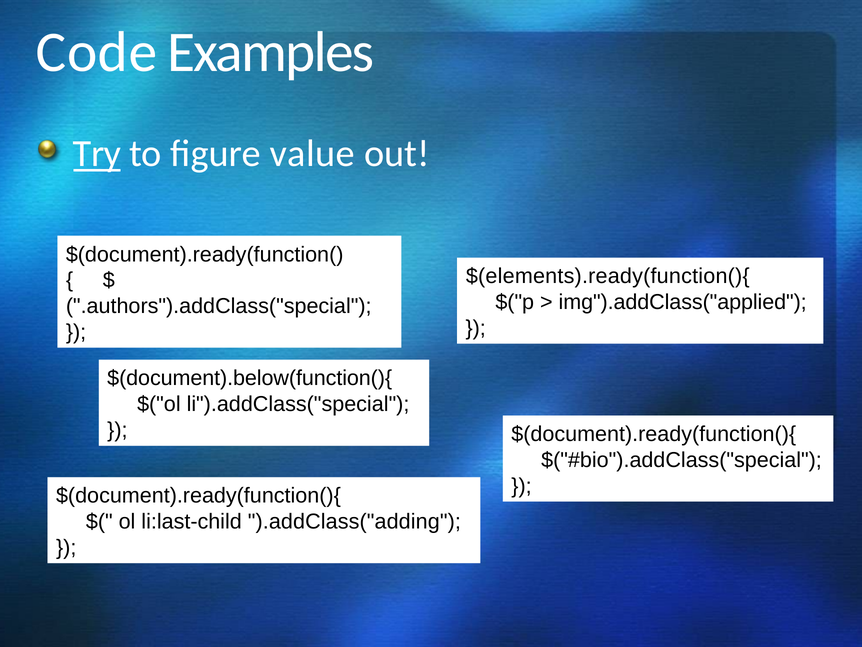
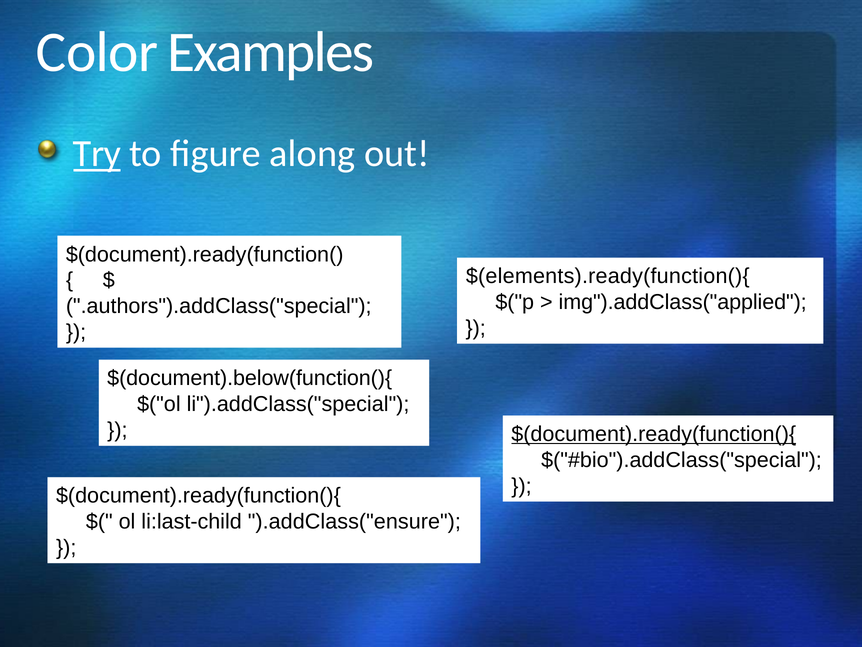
Code: Code -> Color
value: value -> along
$(document).ready(function(){ at (654, 434) underline: none -> present
).addClass("adding: ).addClass("adding -> ).addClass("ensure
